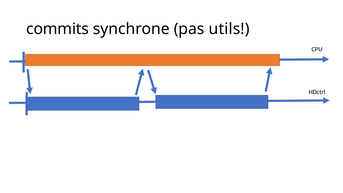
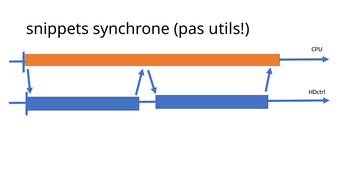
commits: commits -> snippets
